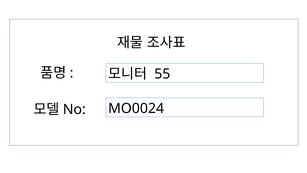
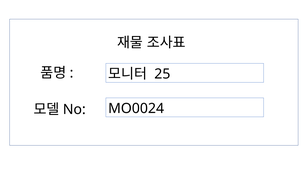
55: 55 -> 25
